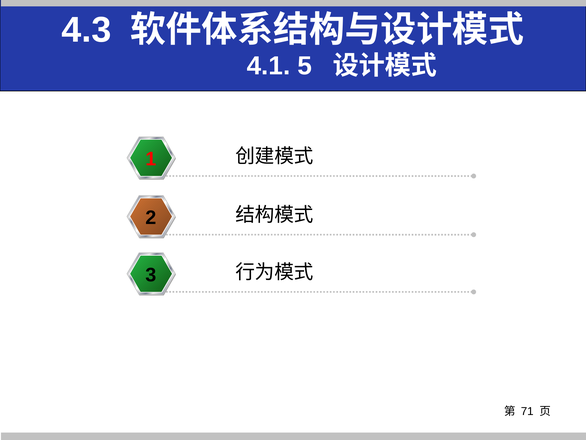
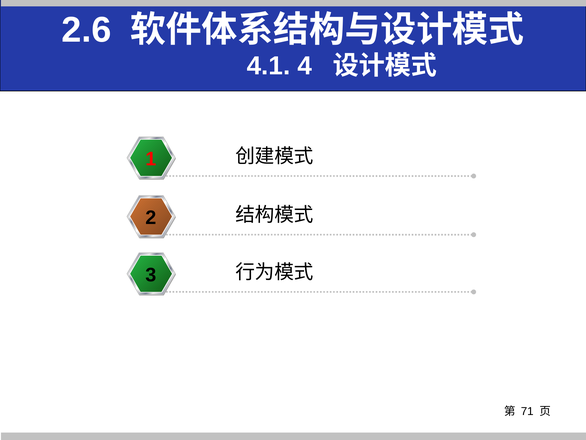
4.3: 4.3 -> 2.6
5: 5 -> 4
